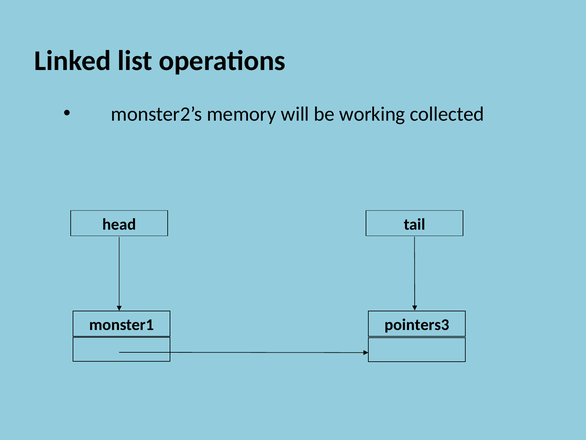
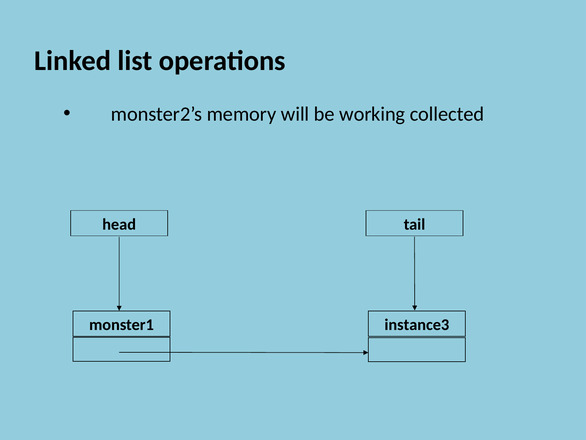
pointers3: pointers3 -> instance3
